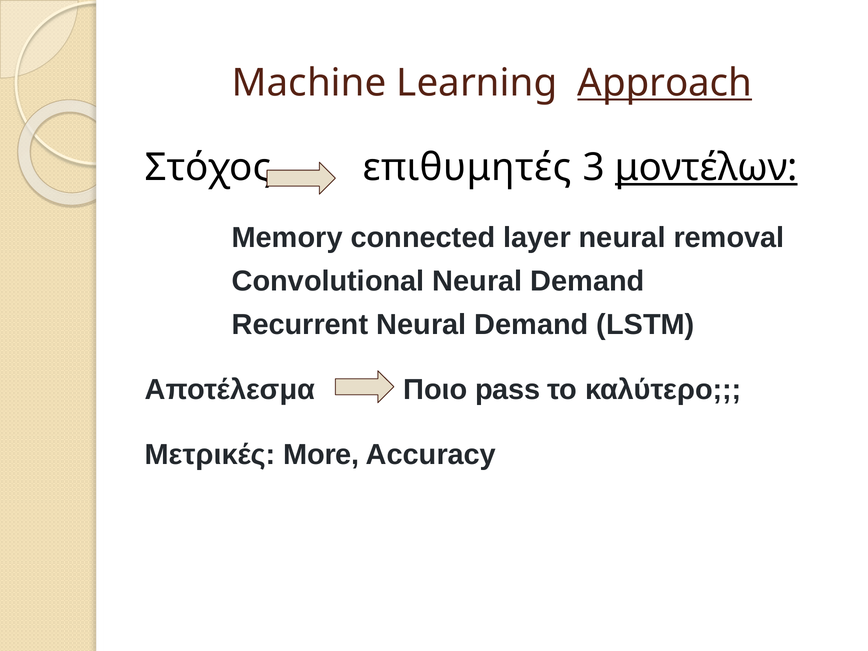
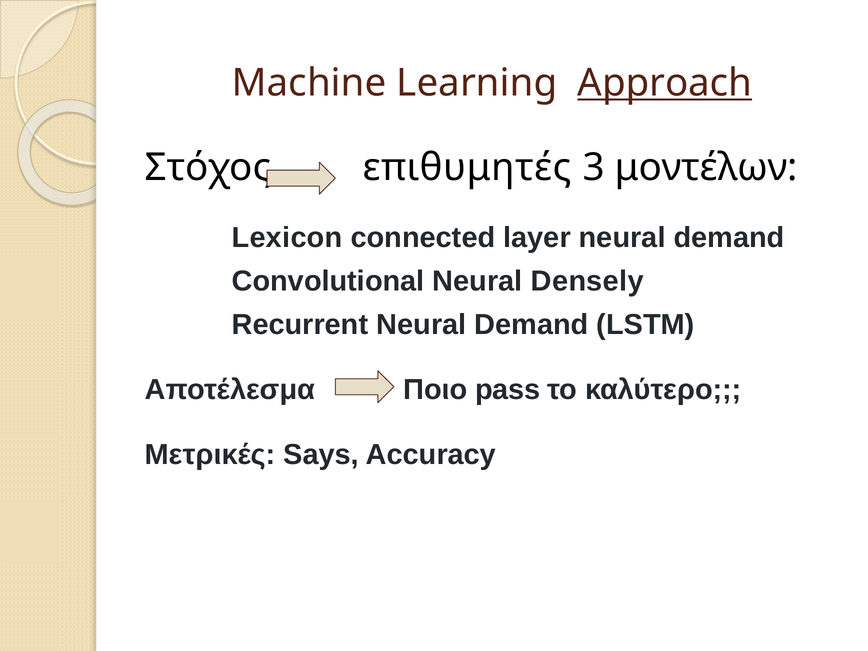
μοντέλων underline: present -> none
Memory: Memory -> Lexicon
removal at (729, 238): removal -> demand
Convolutional Neural Demand: Demand -> Densely
More: More -> Says
